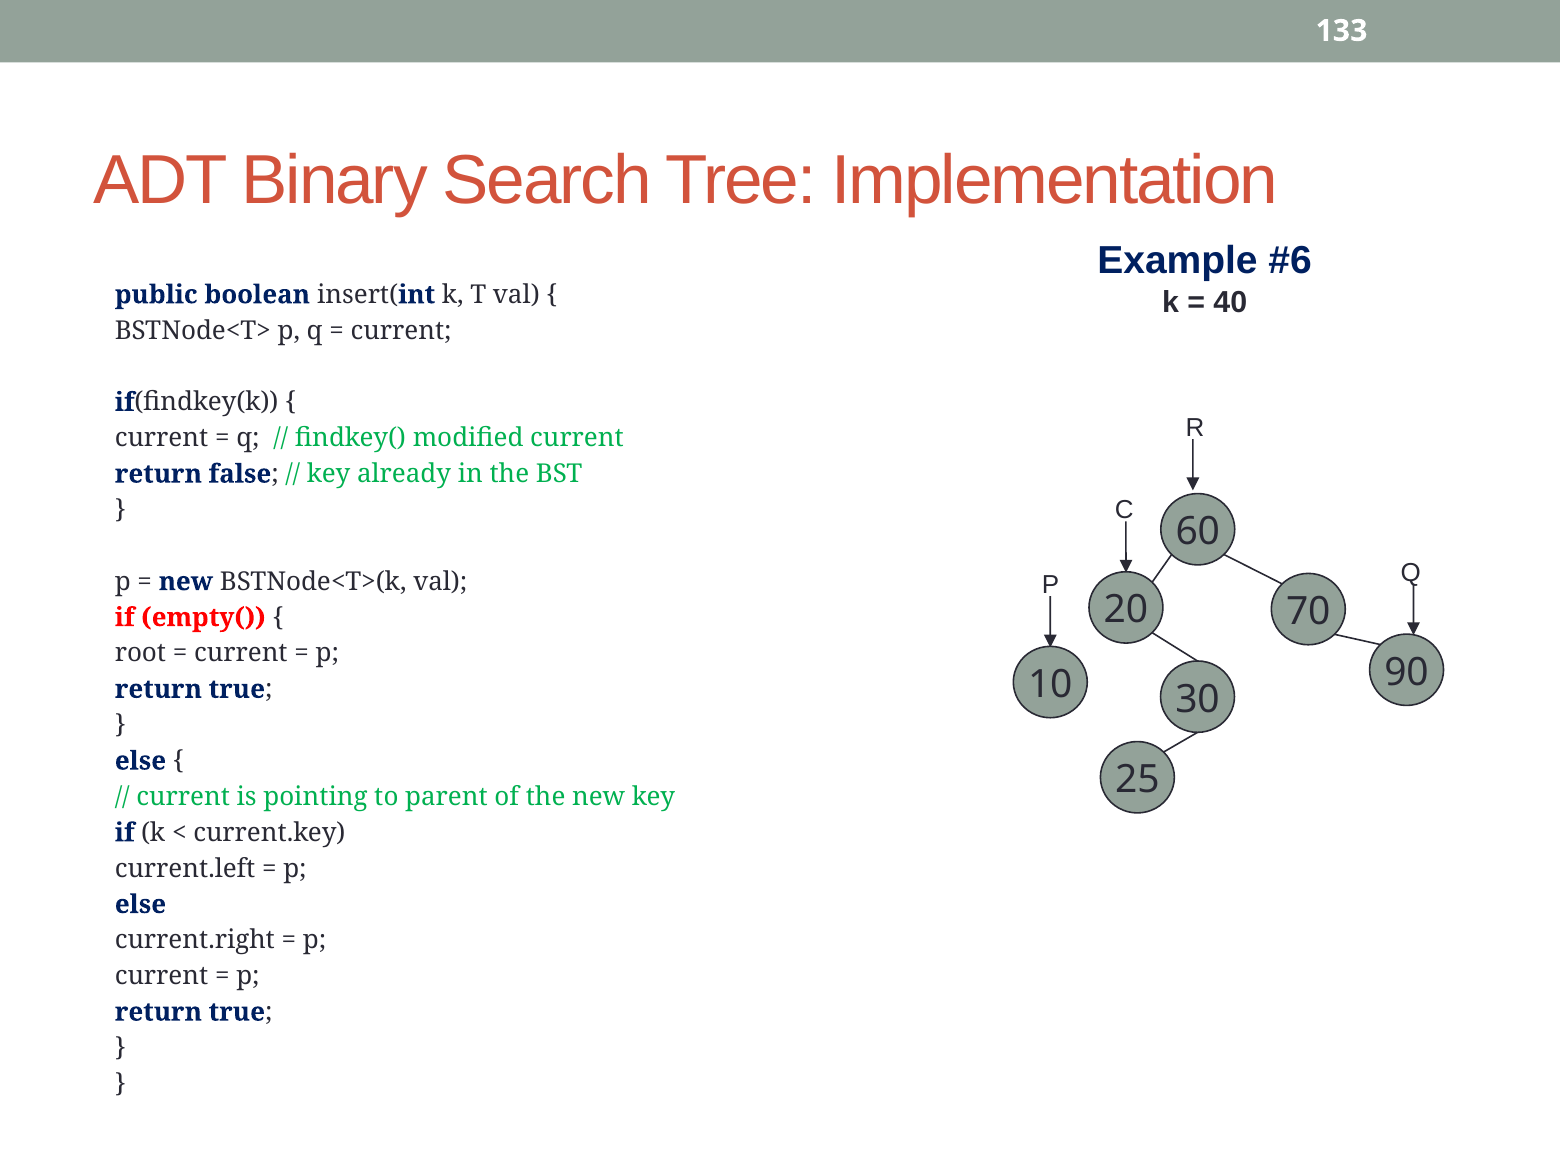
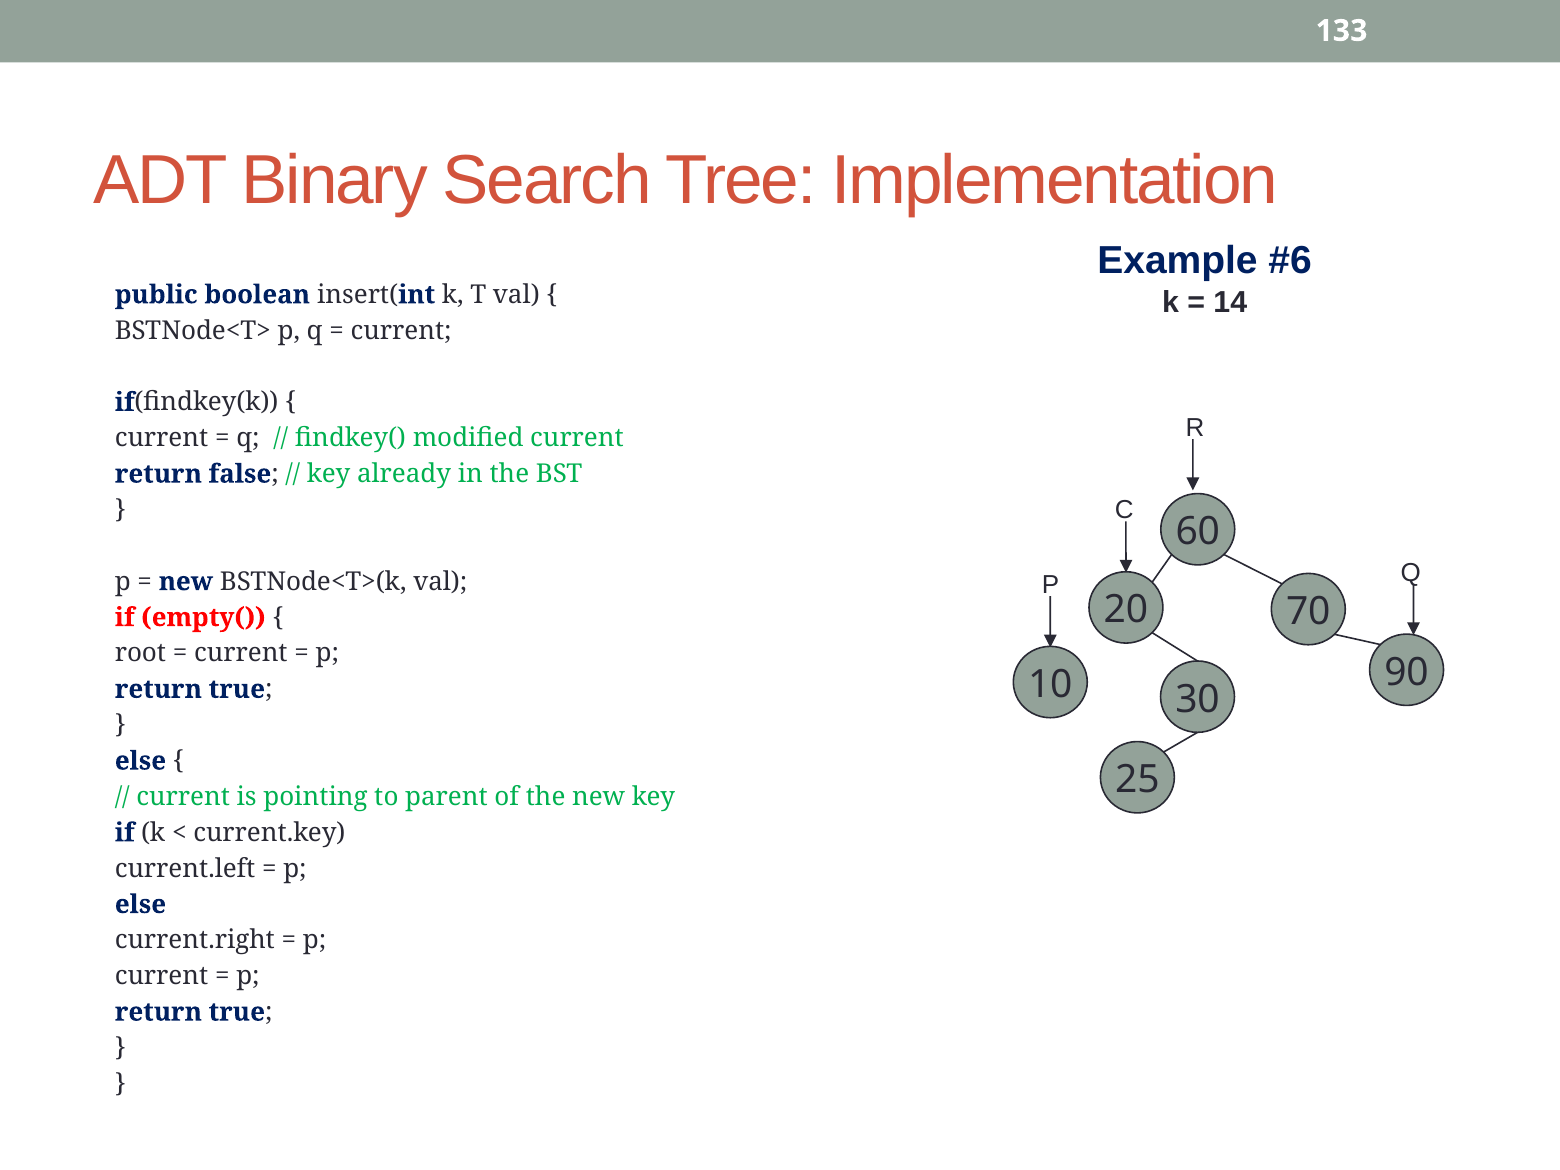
40: 40 -> 14
